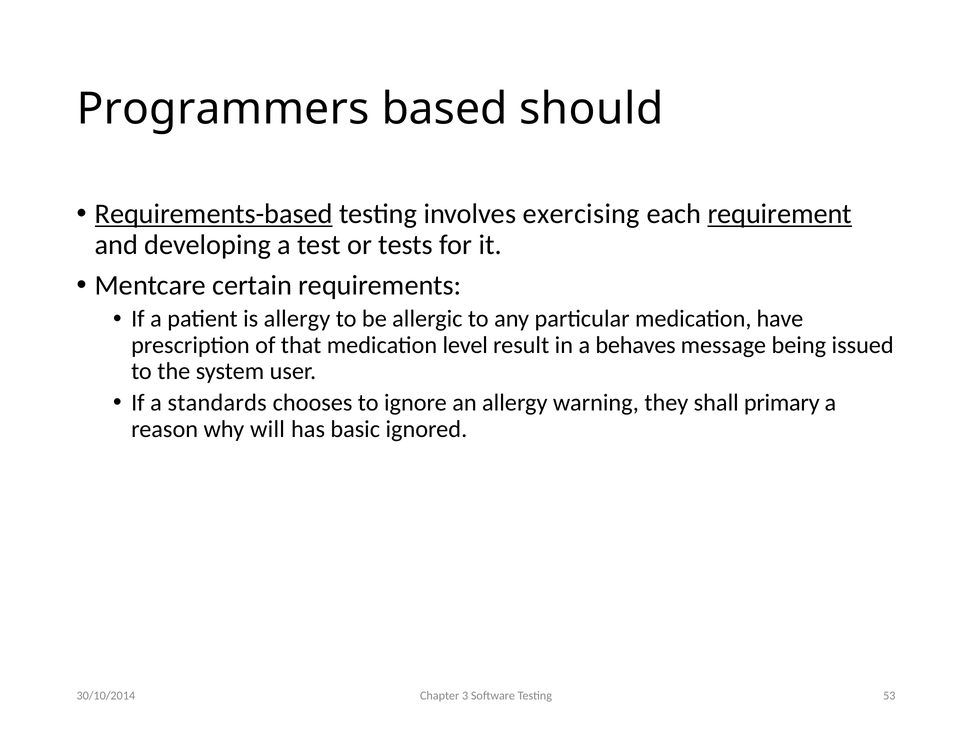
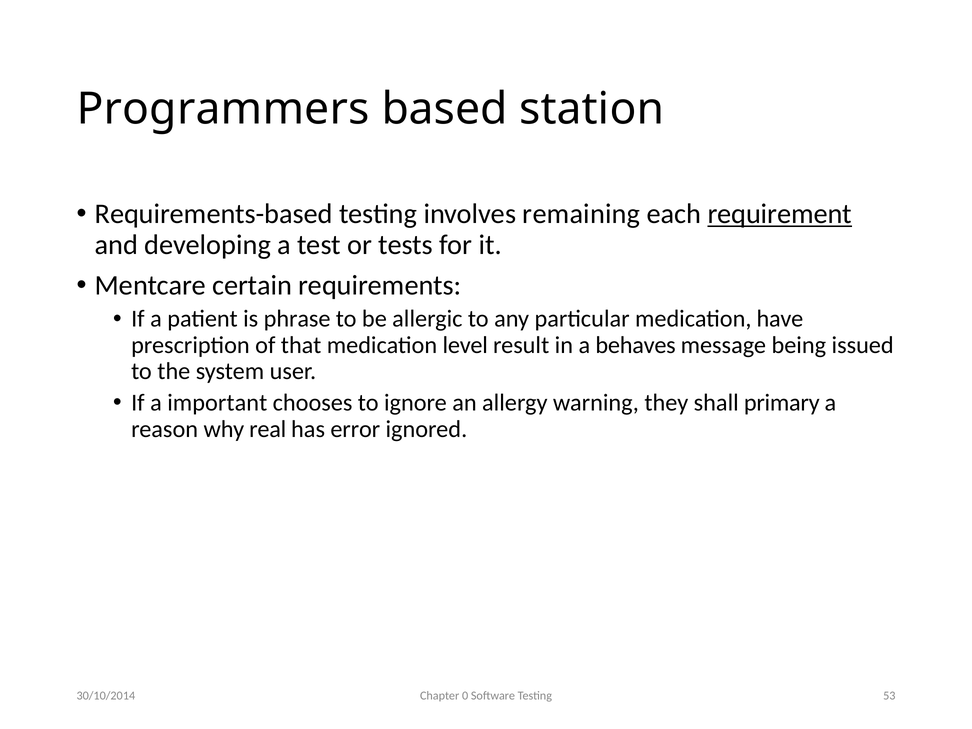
should: should -> station
Requirements-based underline: present -> none
exercising: exercising -> remaining
is allergy: allergy -> phrase
standards: standards -> important
will: will -> real
basic: basic -> error
3: 3 -> 0
